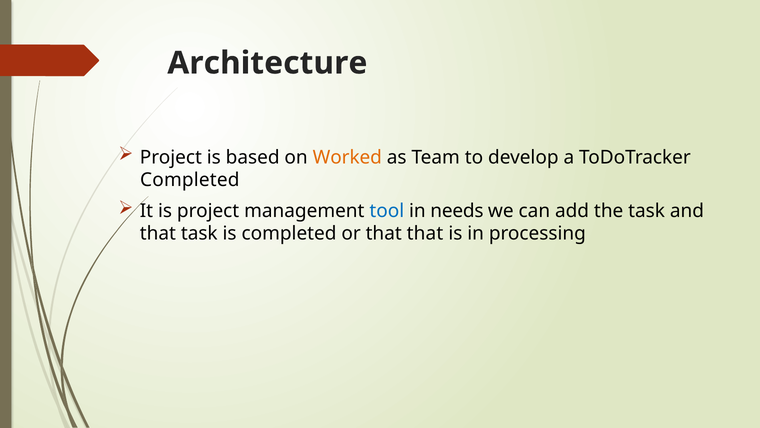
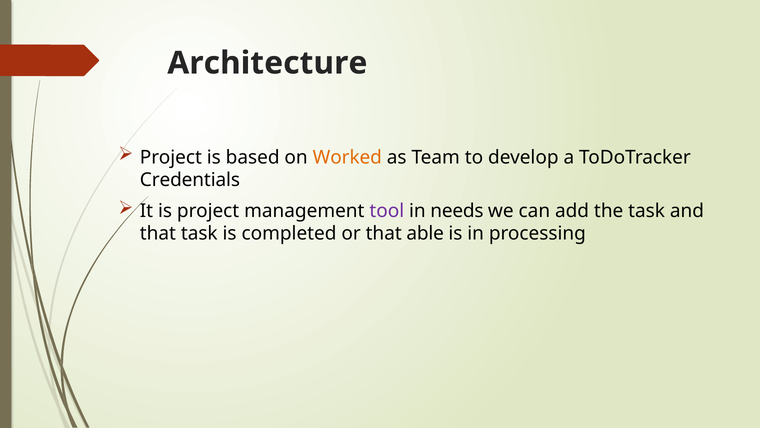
Completed at (190, 180): Completed -> Credentials
tool colour: blue -> purple
that that: that -> able
